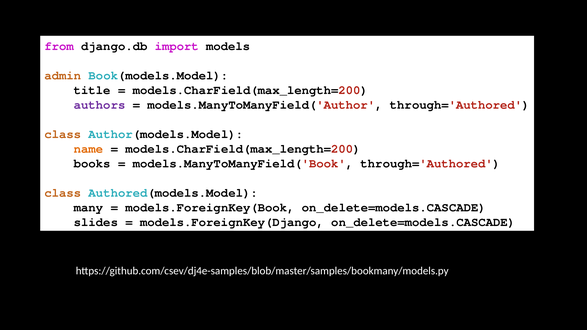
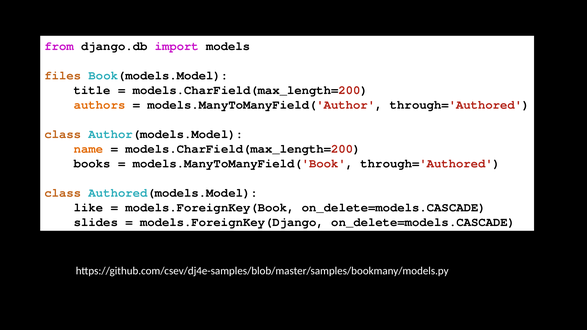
admin: admin -> files
authors colour: purple -> orange
many: many -> like
